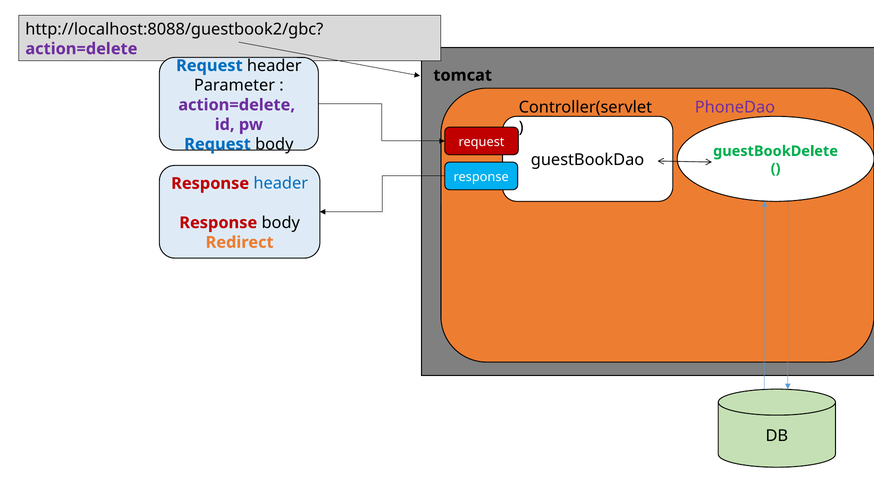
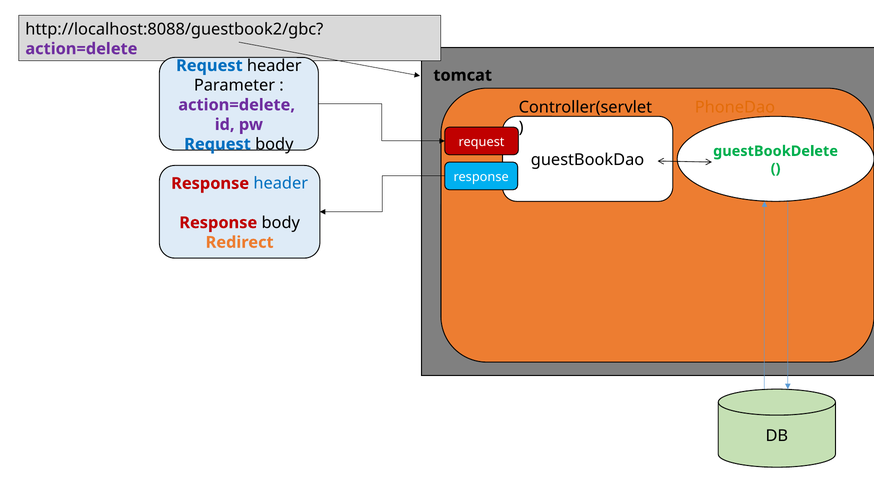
PhoneDao colour: purple -> orange
